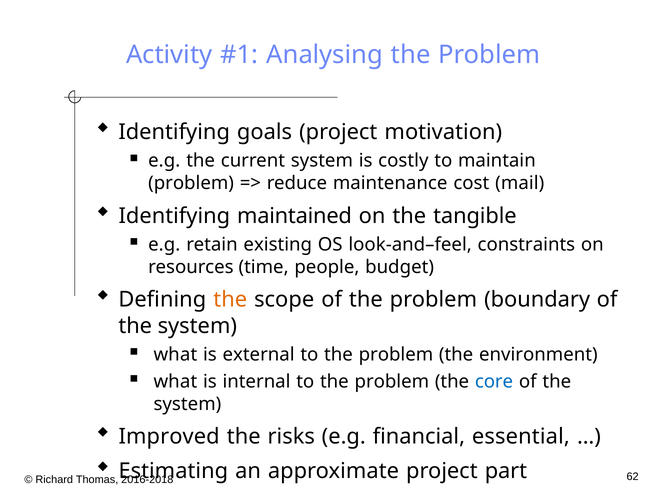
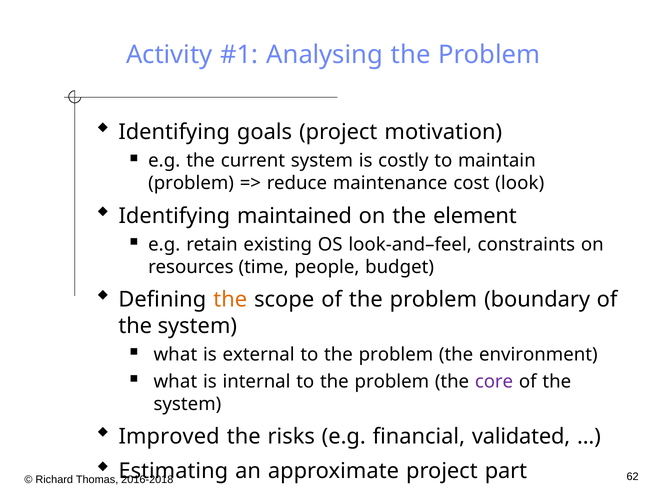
mail: mail -> look
tangible: tangible -> element
core colour: blue -> purple
essential: essential -> validated
